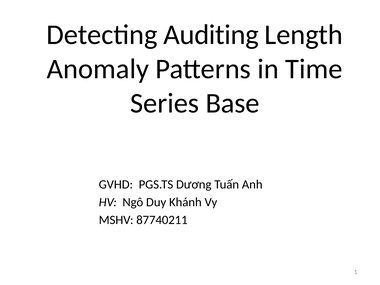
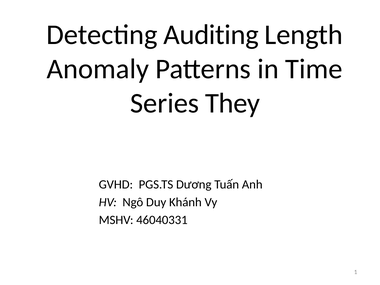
Base: Base -> They
87740211: 87740211 -> 46040331
